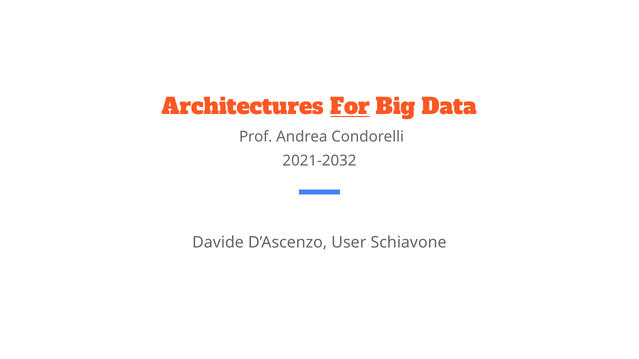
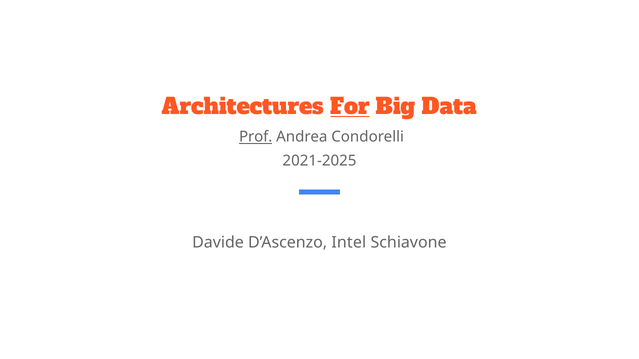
Prof underline: none -> present
2021-2032: 2021-2032 -> 2021-2025
User: User -> Intel
